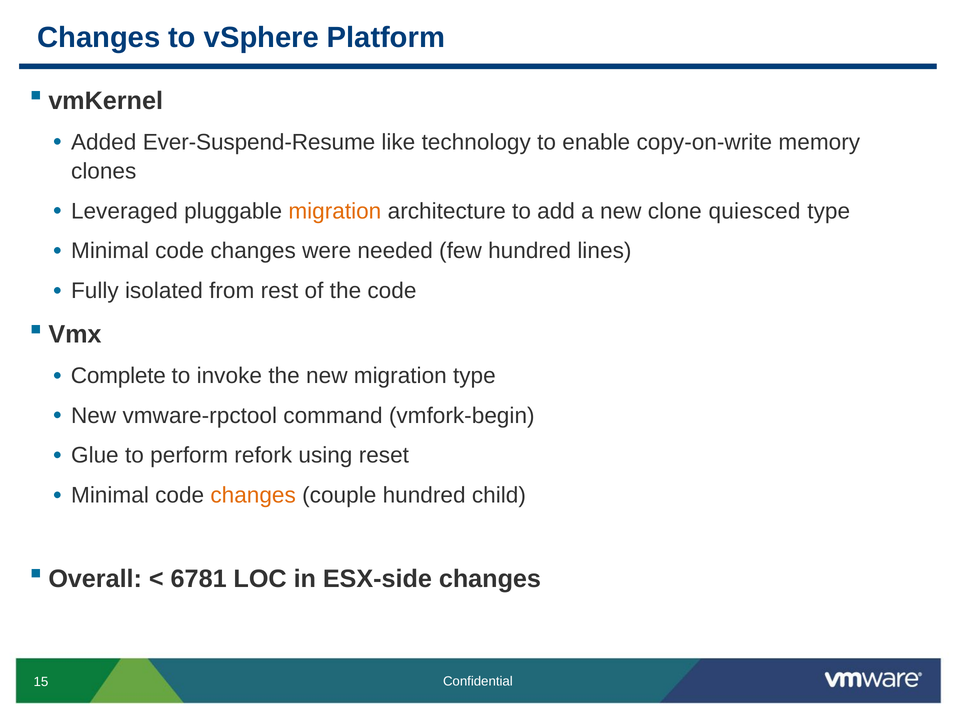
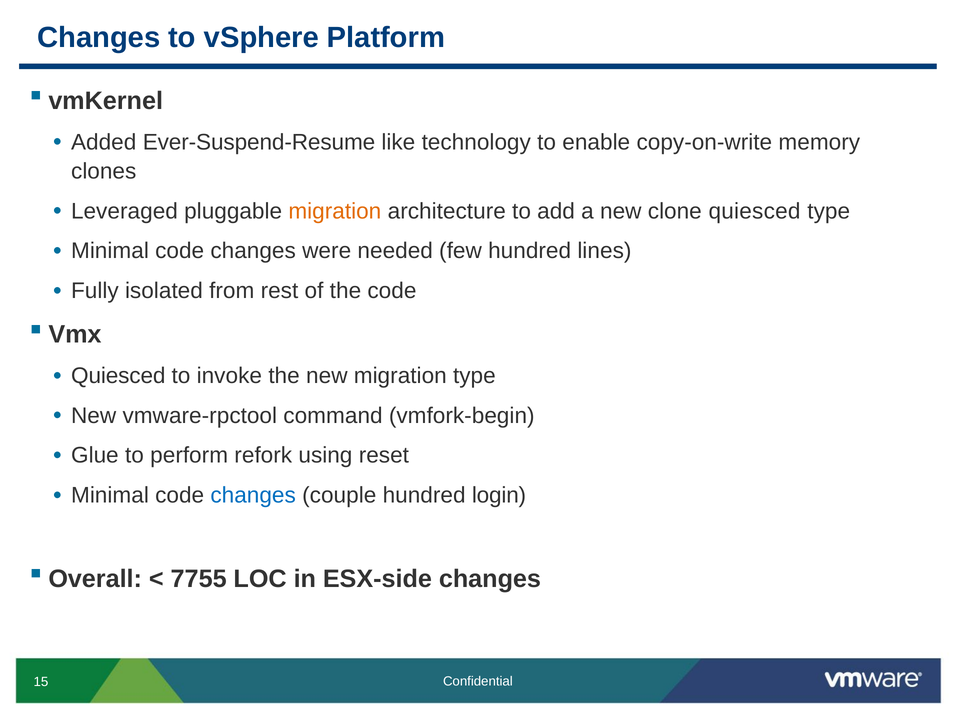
Complete at (118, 376): Complete -> Quiesced
changes at (253, 495) colour: orange -> blue
child: child -> login
6781: 6781 -> 7755
